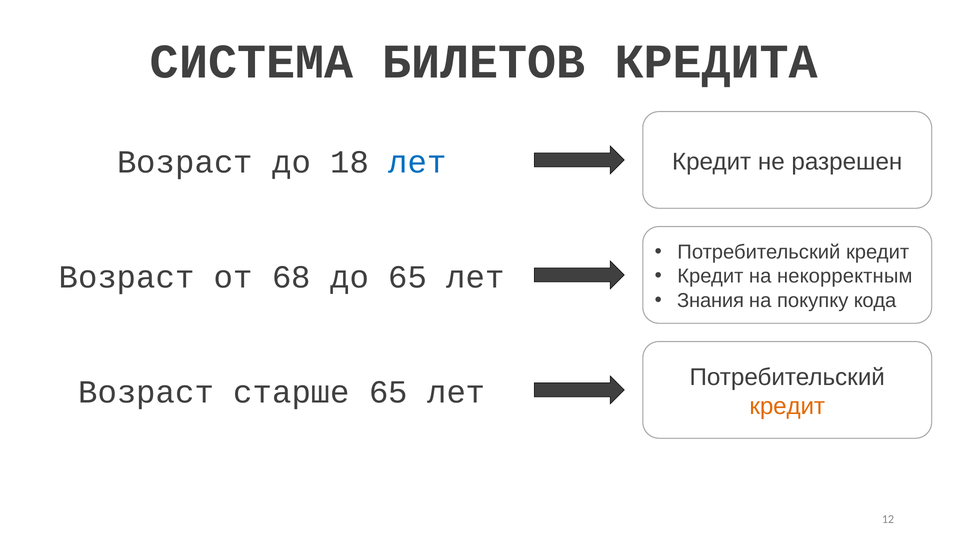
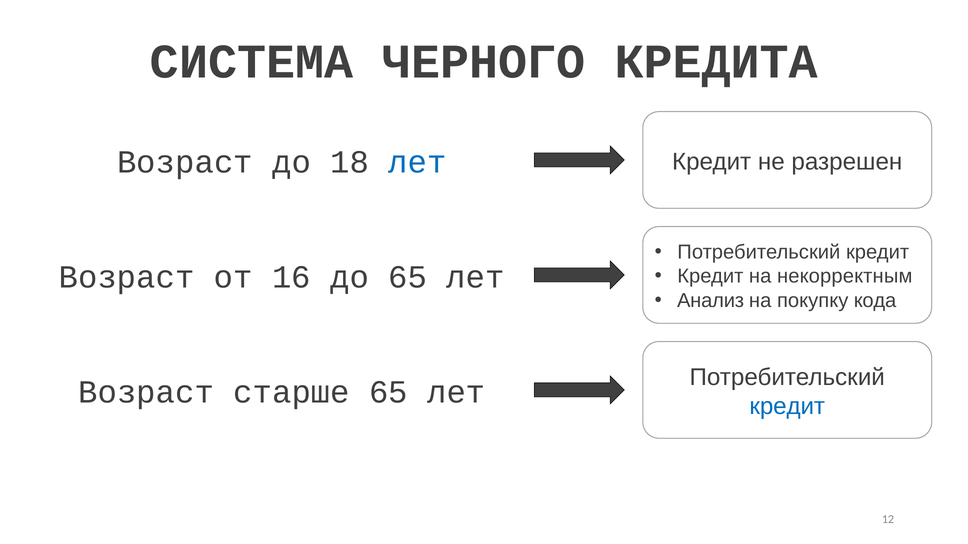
БИЛЕТОВ: БИЛЕТОВ -> ЧЕРНОГО
68: 68 -> 16
Знания: Знания -> Анализ
кредит at (787, 406) colour: orange -> blue
